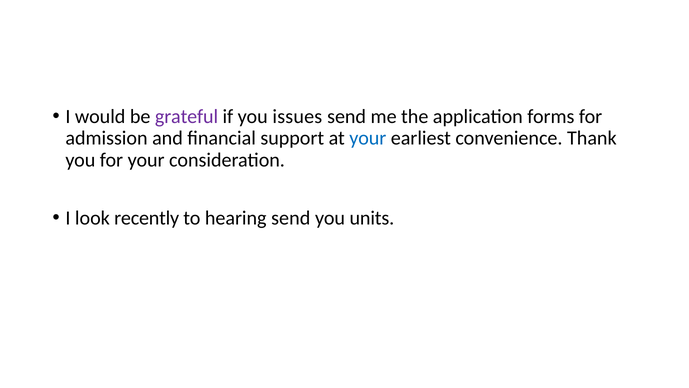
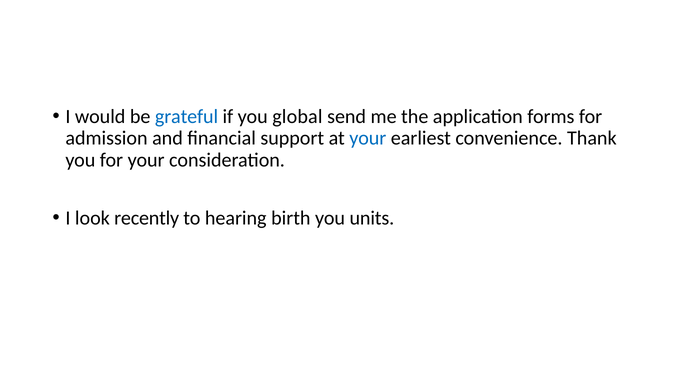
grateful colour: purple -> blue
issues: issues -> global
hearing send: send -> birth
